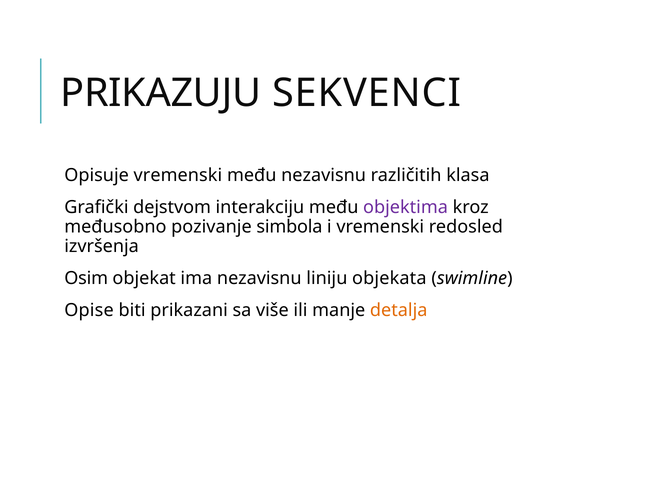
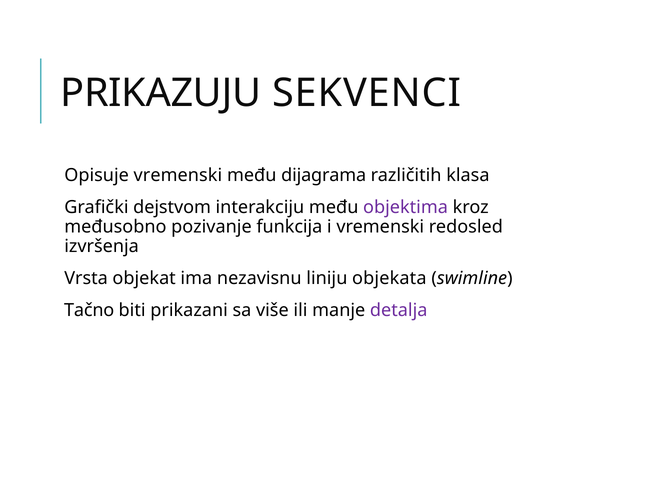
među nezavisnu: nezavisnu -> dijagrama
simbola: simbola -> funkcija
Osim: Osim -> Vrsta
Opise: Opise -> Tačno
detalja colour: orange -> purple
